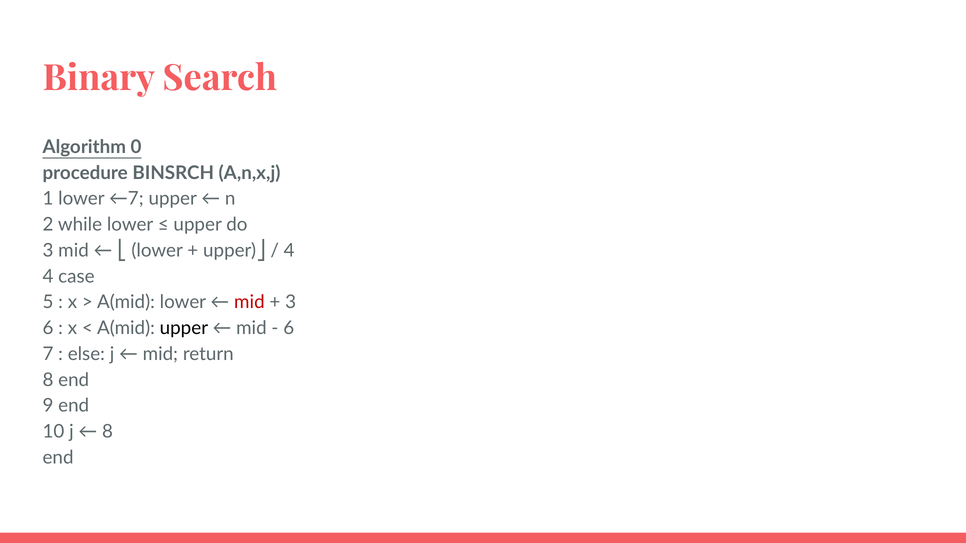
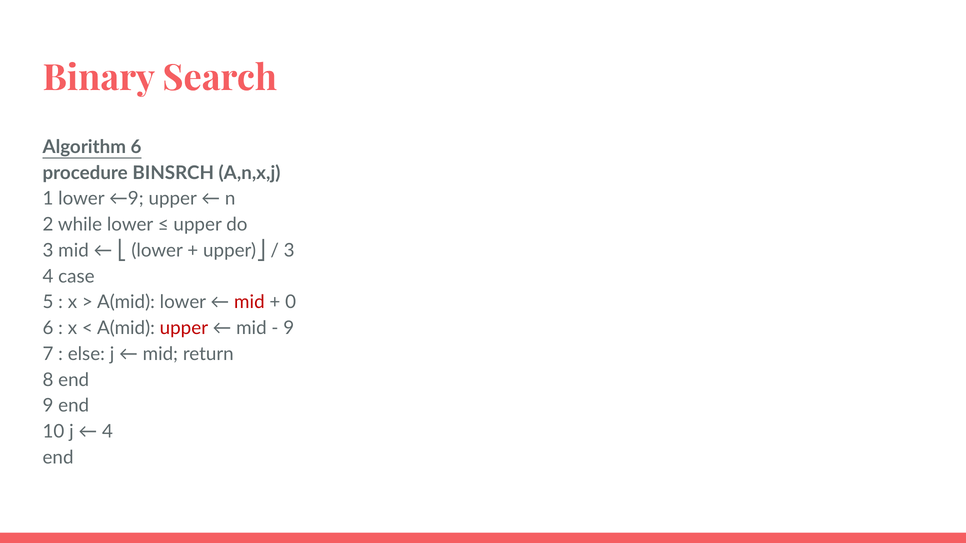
Algorithm 0: 0 -> 6
←7: ←7 -> ←9
4 at (289, 251): 4 -> 3
3 at (291, 302): 3 -> 0
upper at (184, 328) colour: black -> red
6 at (289, 328): 6 -> 9
8 at (108, 432): 8 -> 4
